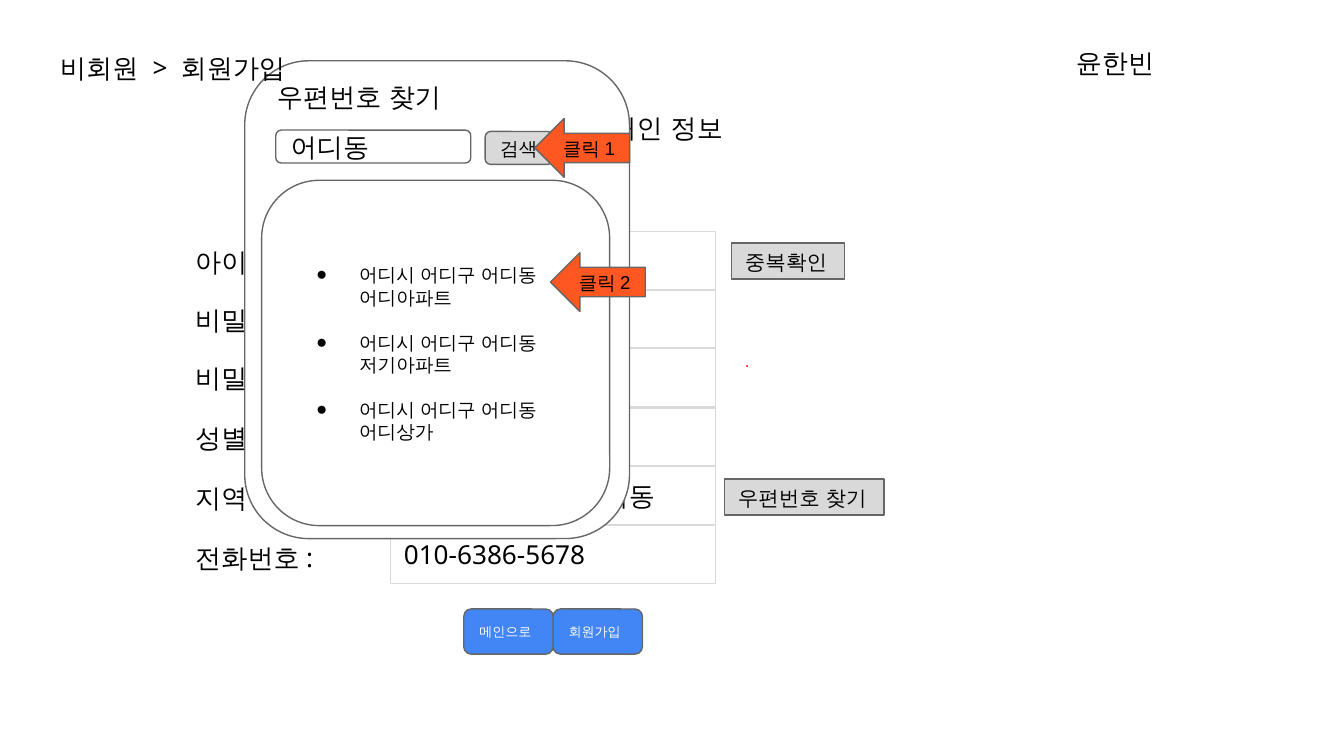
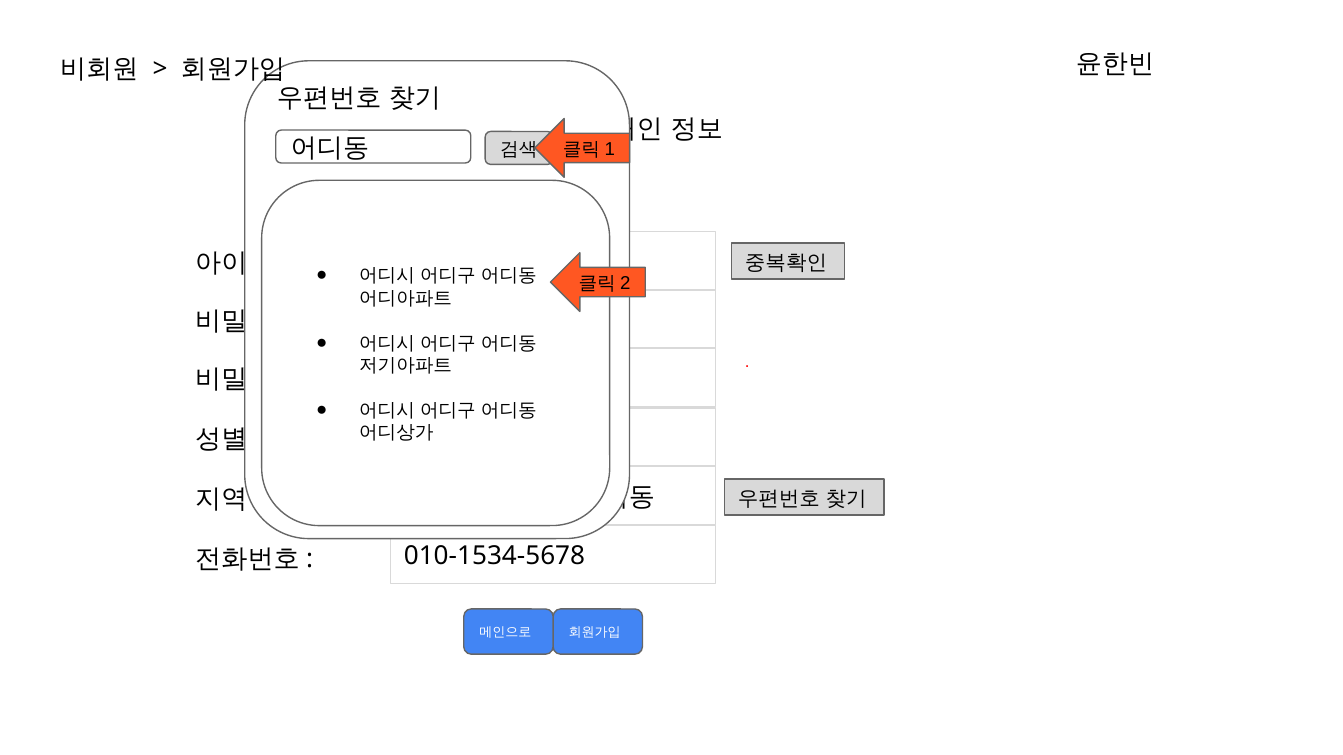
010-6386-5678: 010-6386-5678 -> 010-1534-5678
